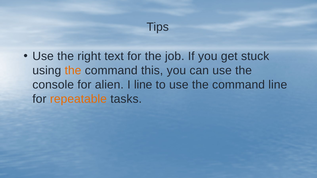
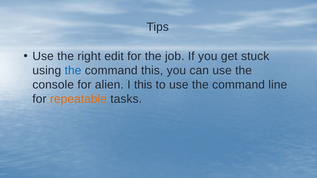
text: text -> edit
the at (73, 71) colour: orange -> blue
I line: line -> this
